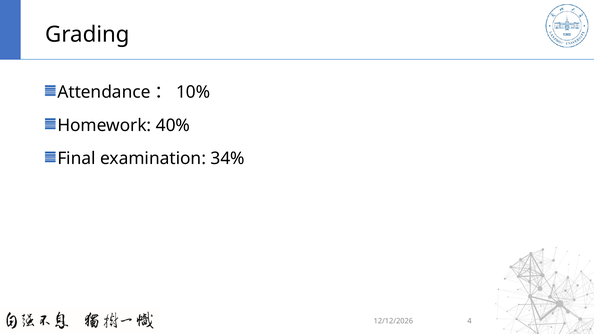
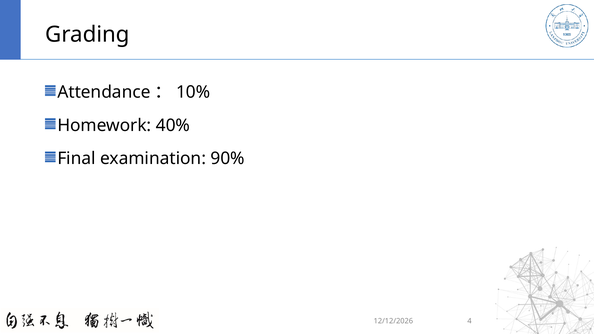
34%: 34% -> 90%
